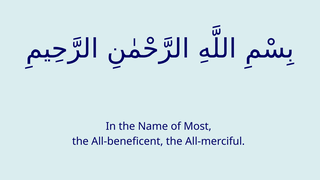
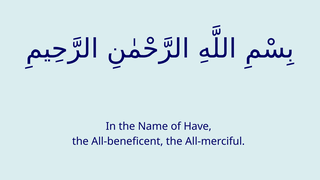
Most: Most -> Have
